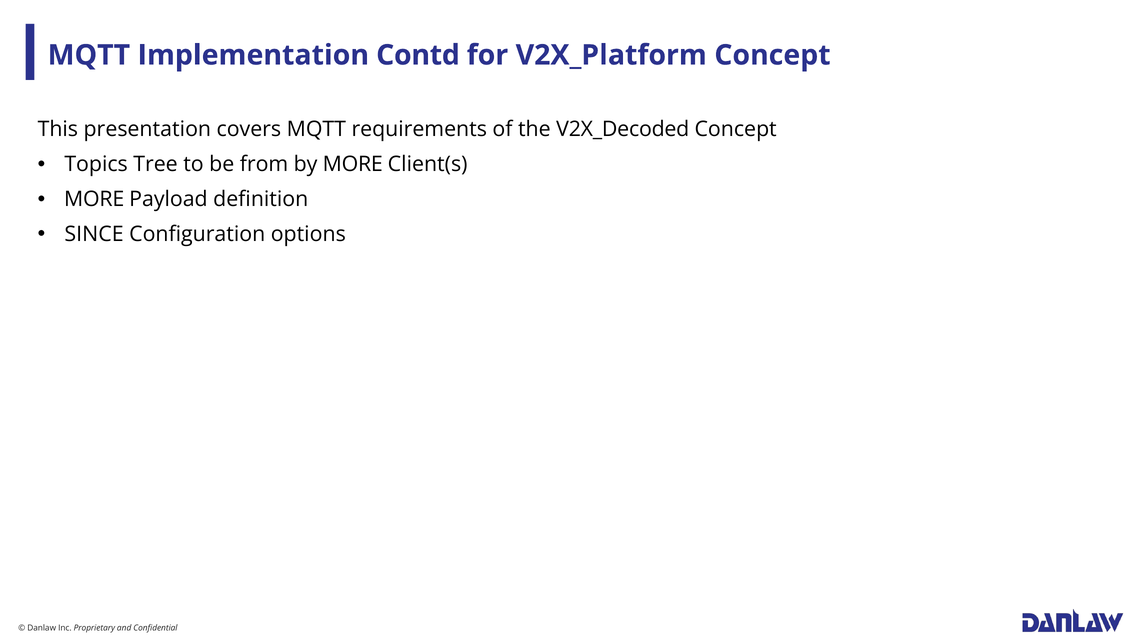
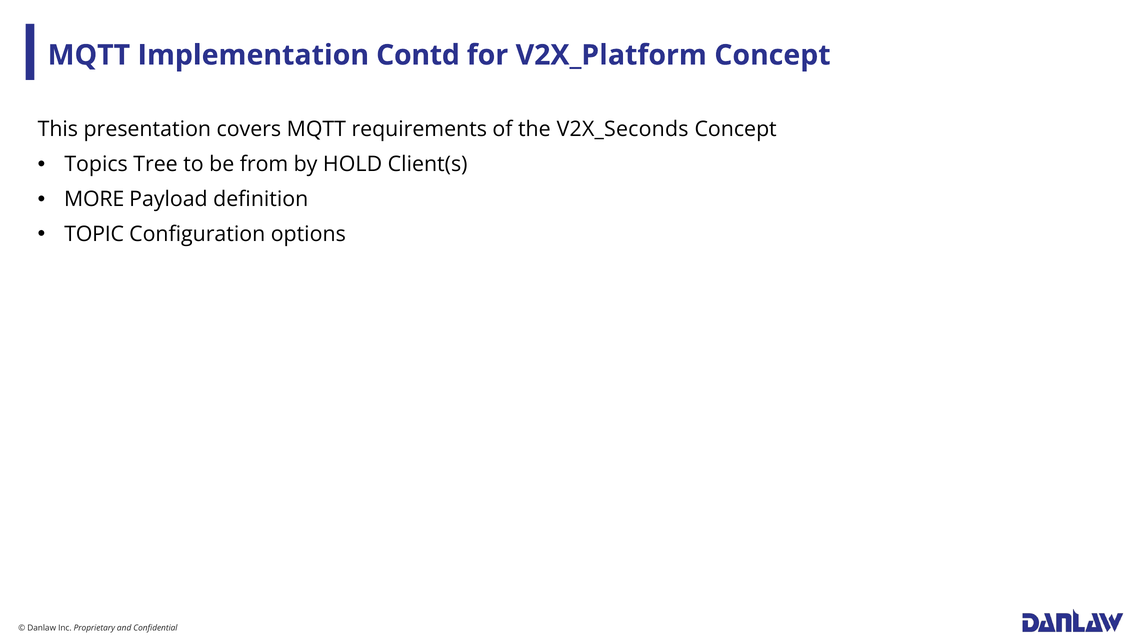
V2X_Decoded: V2X_Decoded -> V2X_Seconds
by MORE: MORE -> HOLD
SINCE: SINCE -> TOPIC
